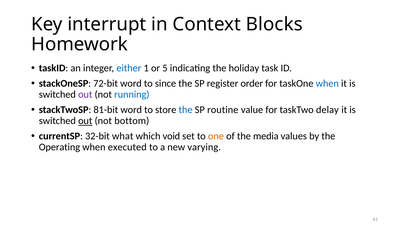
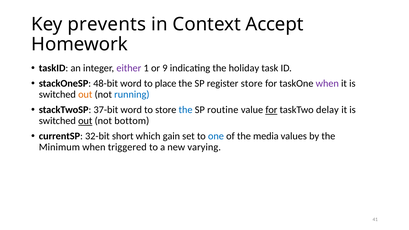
interrupt: interrupt -> prevents
Blocks: Blocks -> Accept
either colour: blue -> purple
5: 5 -> 9
72-bit: 72-bit -> 48-bit
since: since -> place
register order: order -> store
when at (327, 84) colour: blue -> purple
out at (85, 95) colour: purple -> orange
81-bit: 81-bit -> 37-bit
for at (271, 110) underline: none -> present
what: what -> short
void: void -> gain
one colour: orange -> blue
Operating: Operating -> Minimum
executed: executed -> triggered
